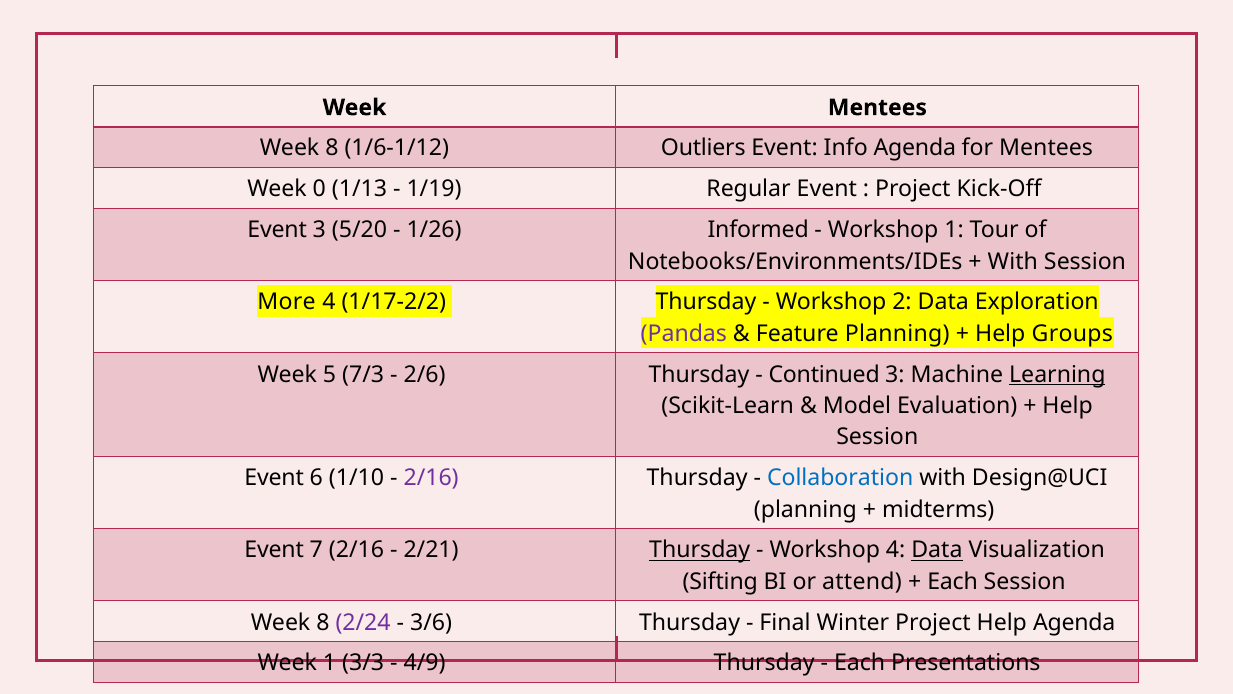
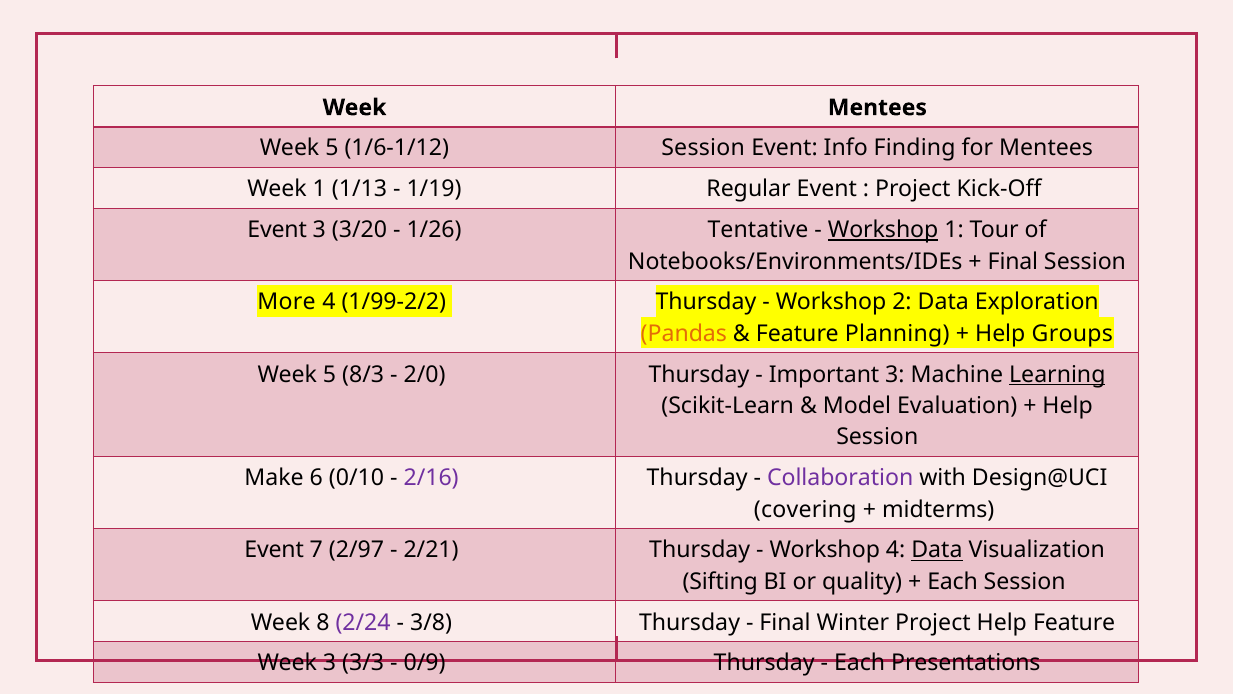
8 at (332, 148): 8 -> 5
1/6-1/12 Outliers: Outliers -> Session
Info Agenda: Agenda -> Finding
Week 0: 0 -> 1
5/20: 5/20 -> 3/20
Informed: Informed -> Tentative
Workshop at (883, 230) underline: none -> present
With at (1013, 261): With -> Final
1/17-2/2: 1/17-2/2 -> 1/99-2/2
Pandas colour: purple -> orange
7/3: 7/3 -> 8/3
2/6: 2/6 -> 2/0
Continued: Continued -> Important
Event at (274, 478): Event -> Make
1/10: 1/10 -> 0/10
Collaboration colour: blue -> purple
planning at (805, 509): planning -> covering
7 2/16: 2/16 -> 2/97
Thursday at (700, 550) underline: present -> none
attend: attend -> quality
3/6: 3/6 -> 3/8
Help Agenda: Agenda -> Feature
Week 1: 1 -> 3
4/9: 4/9 -> 0/9
